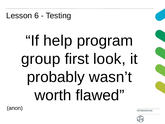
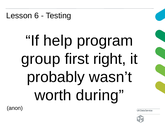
look: look -> right
flawed: flawed -> during
